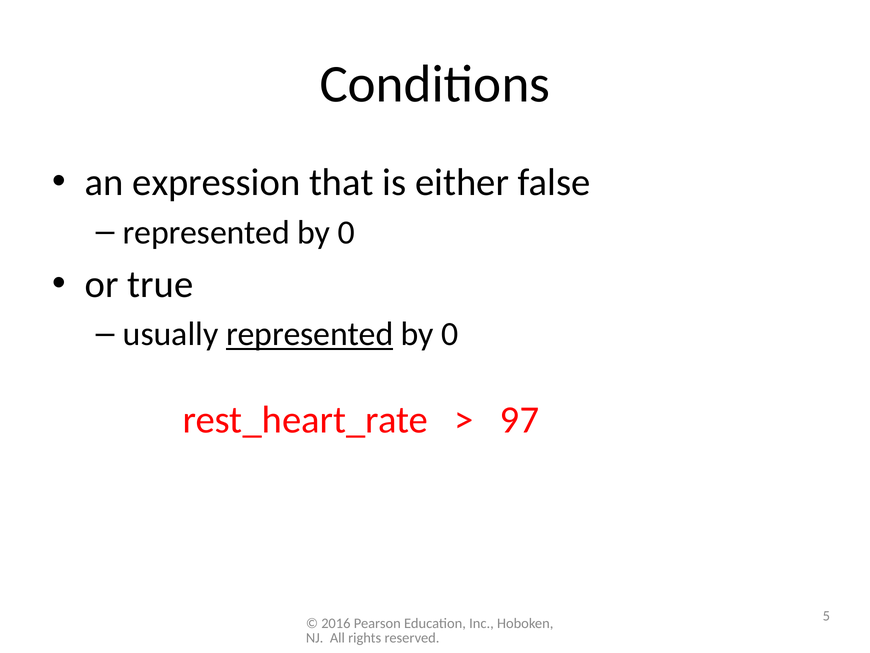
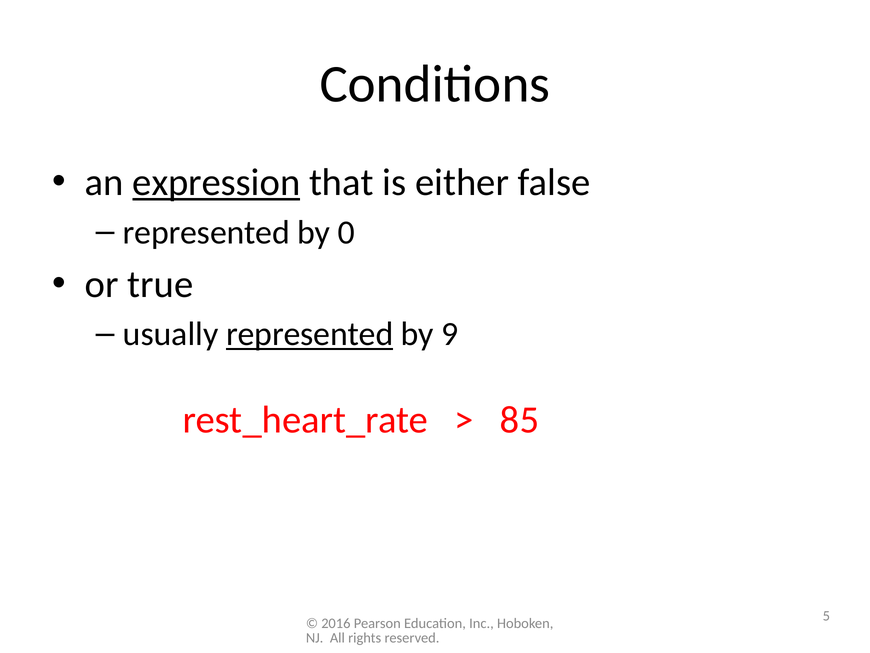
expression underline: none -> present
0 at (450, 334): 0 -> 9
97: 97 -> 85
